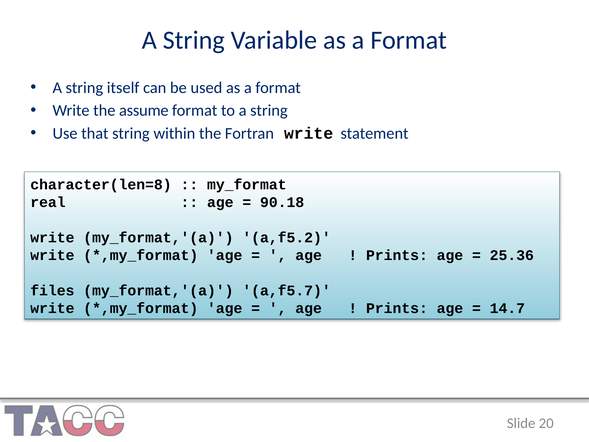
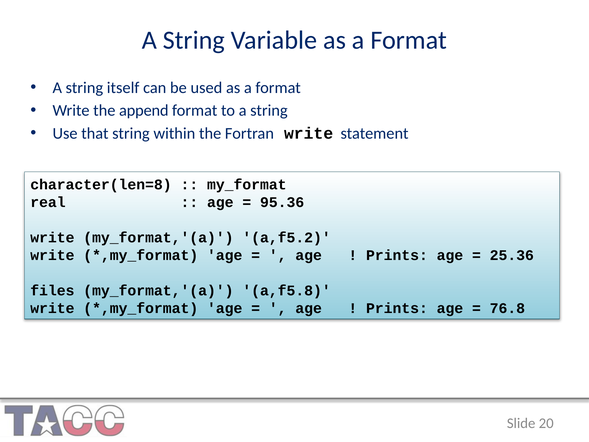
assume: assume -> append
90.18: 90.18 -> 95.36
a,f5.7: a,f5.7 -> a,f5.8
14.7: 14.7 -> 76.8
